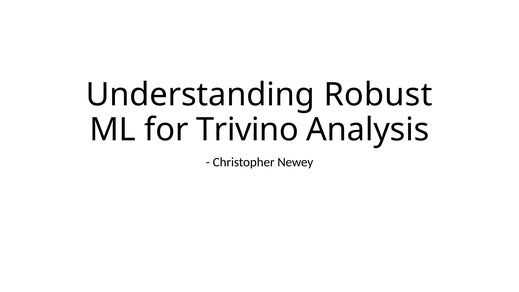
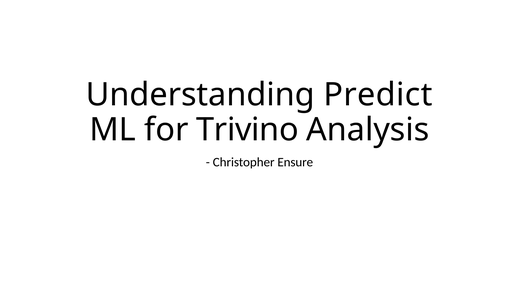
Robust: Robust -> Predict
Newey: Newey -> Ensure
